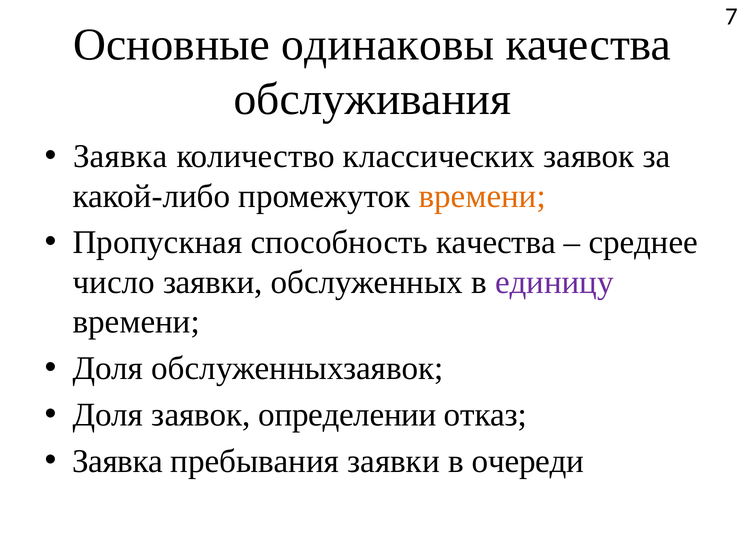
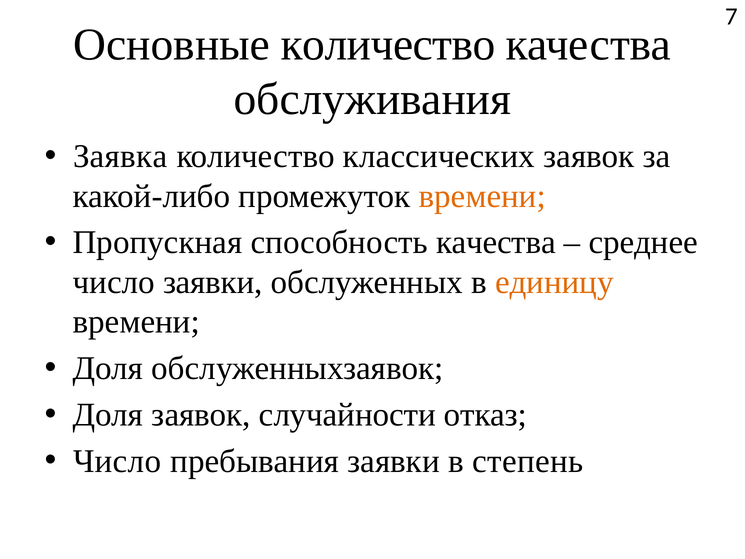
Основные одинаковы: одинаковы -> количество
единицу colour: purple -> orange
определении: определении -> случайности
Заявка at (118, 461): Заявка -> Число
очереди: очереди -> степень
